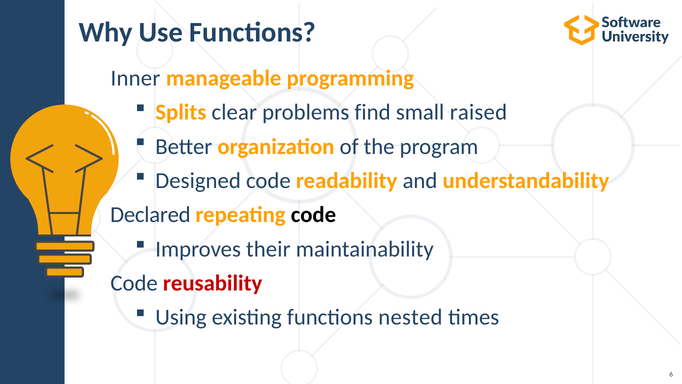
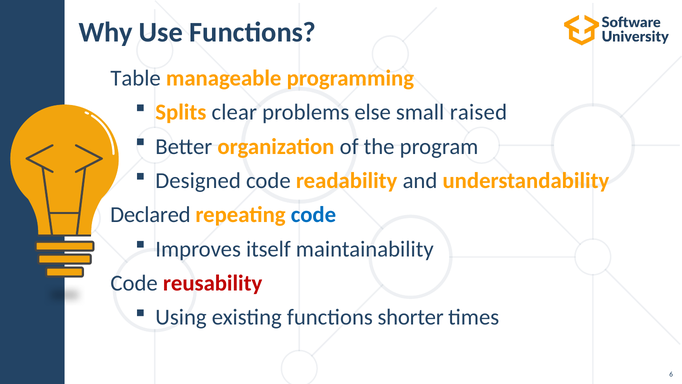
Inner: Inner -> Table
find: find -> else
code at (313, 215) colour: black -> blue
their: their -> itself
nested: nested -> shorter
